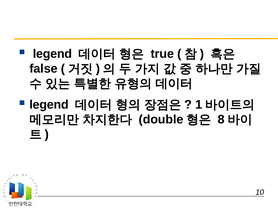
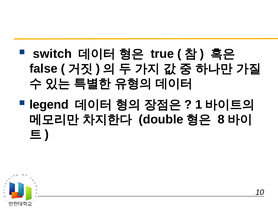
legend at (52, 54): legend -> switch
